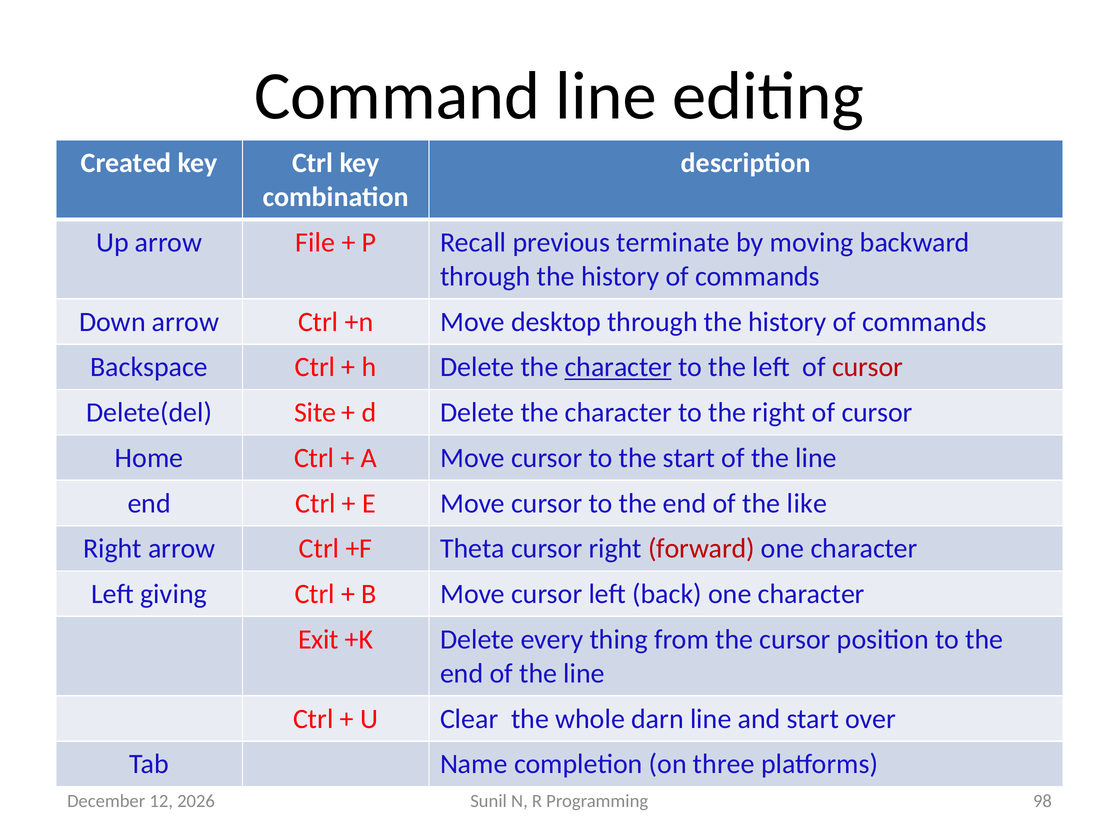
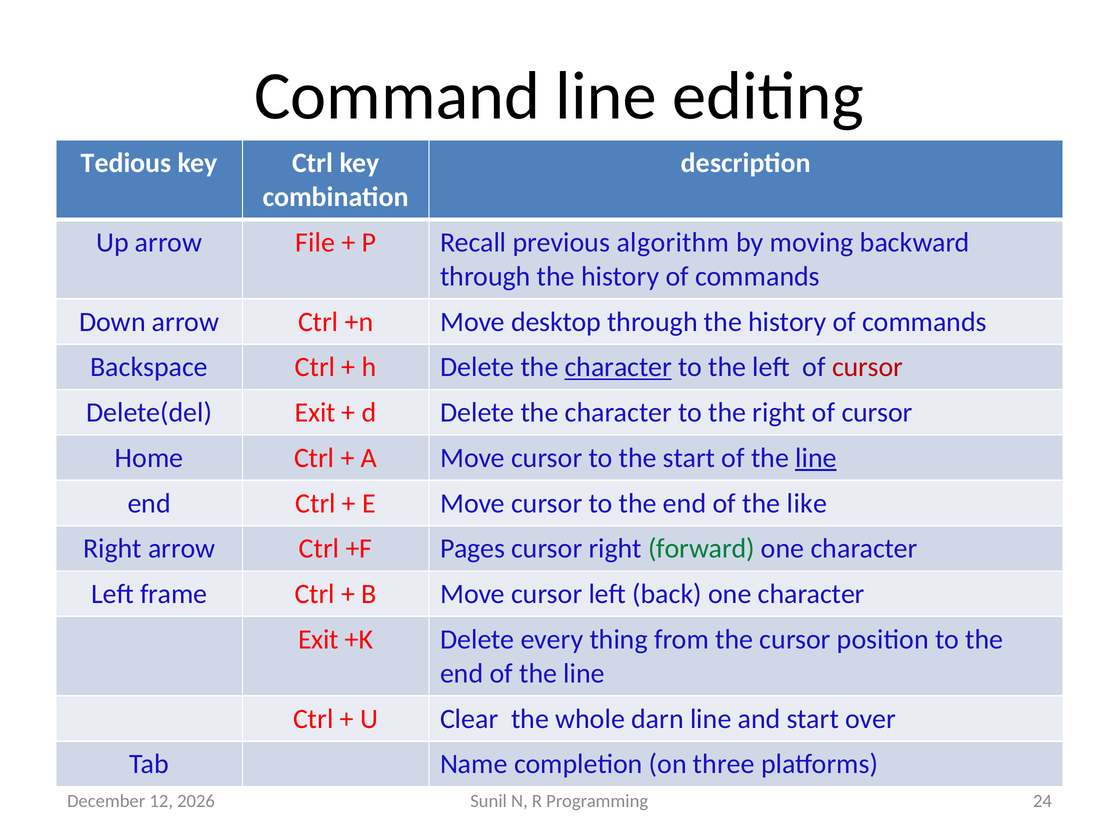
Created: Created -> Tedious
terminate: terminate -> algorithm
Delete(del Site: Site -> Exit
line at (816, 458) underline: none -> present
Theta: Theta -> Pages
forward colour: red -> green
giving: giving -> frame
98: 98 -> 24
